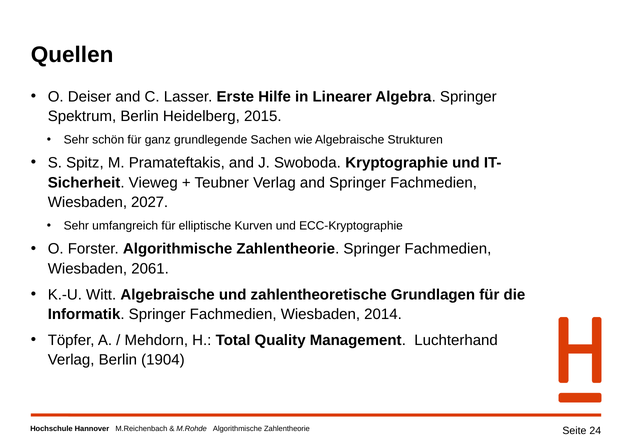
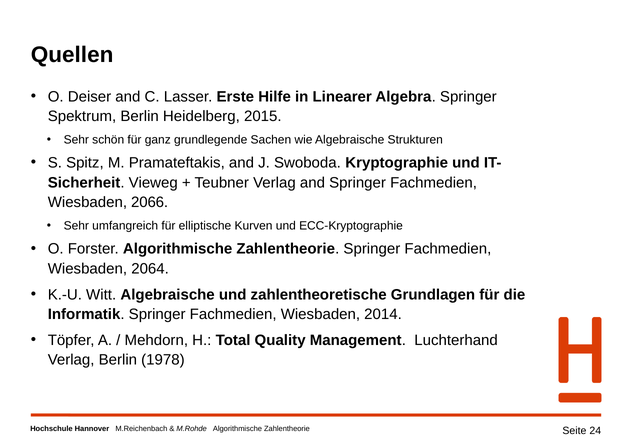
2027: 2027 -> 2066
2061: 2061 -> 2064
1904: 1904 -> 1978
